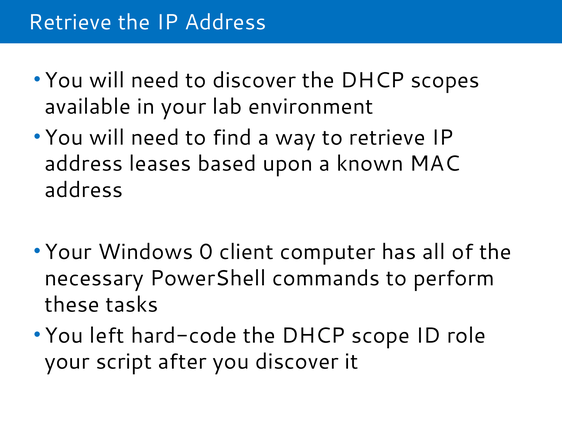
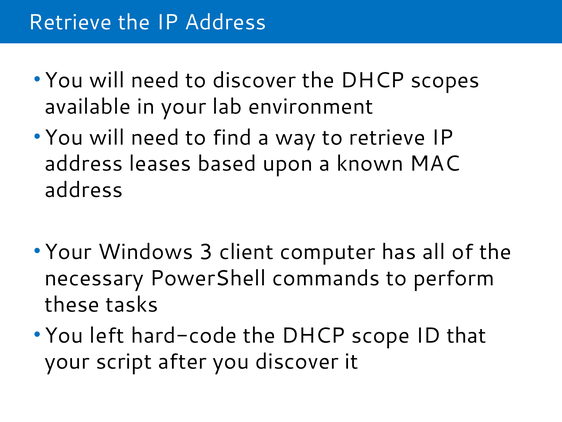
0: 0 -> 3
role: role -> that
